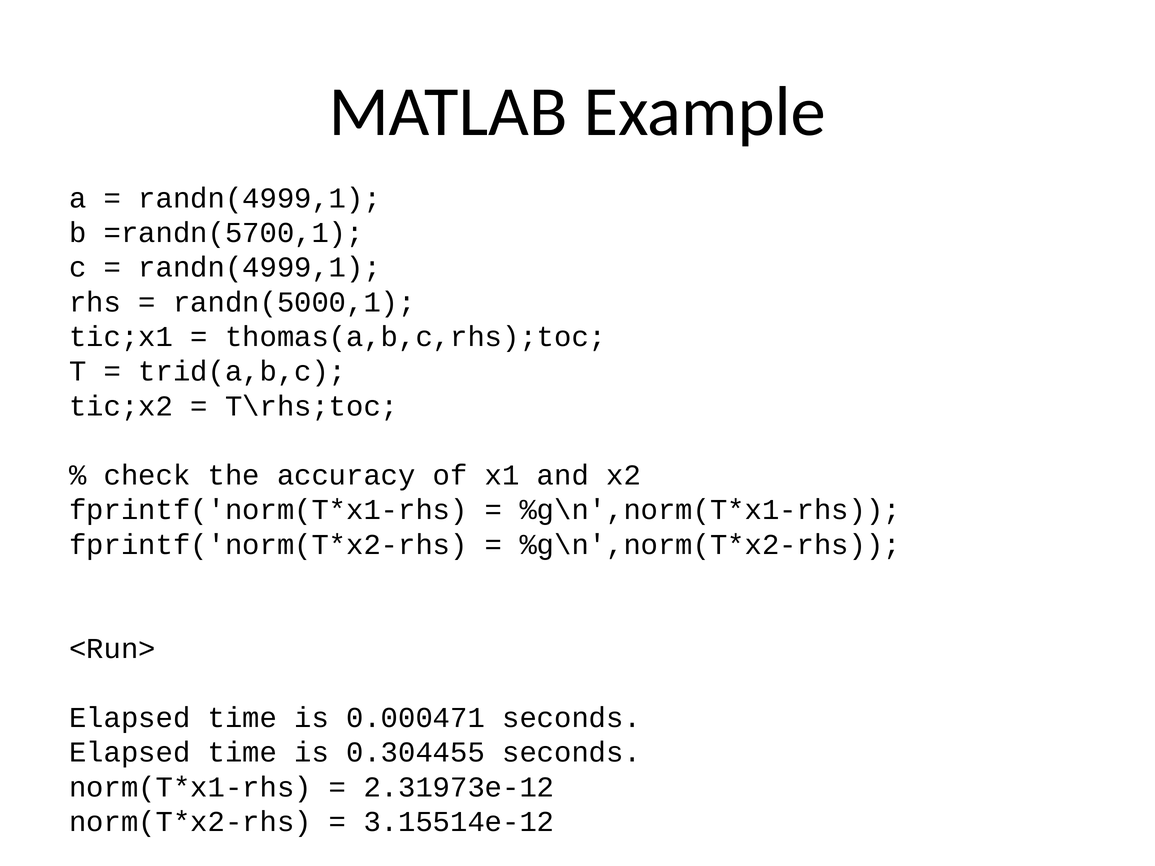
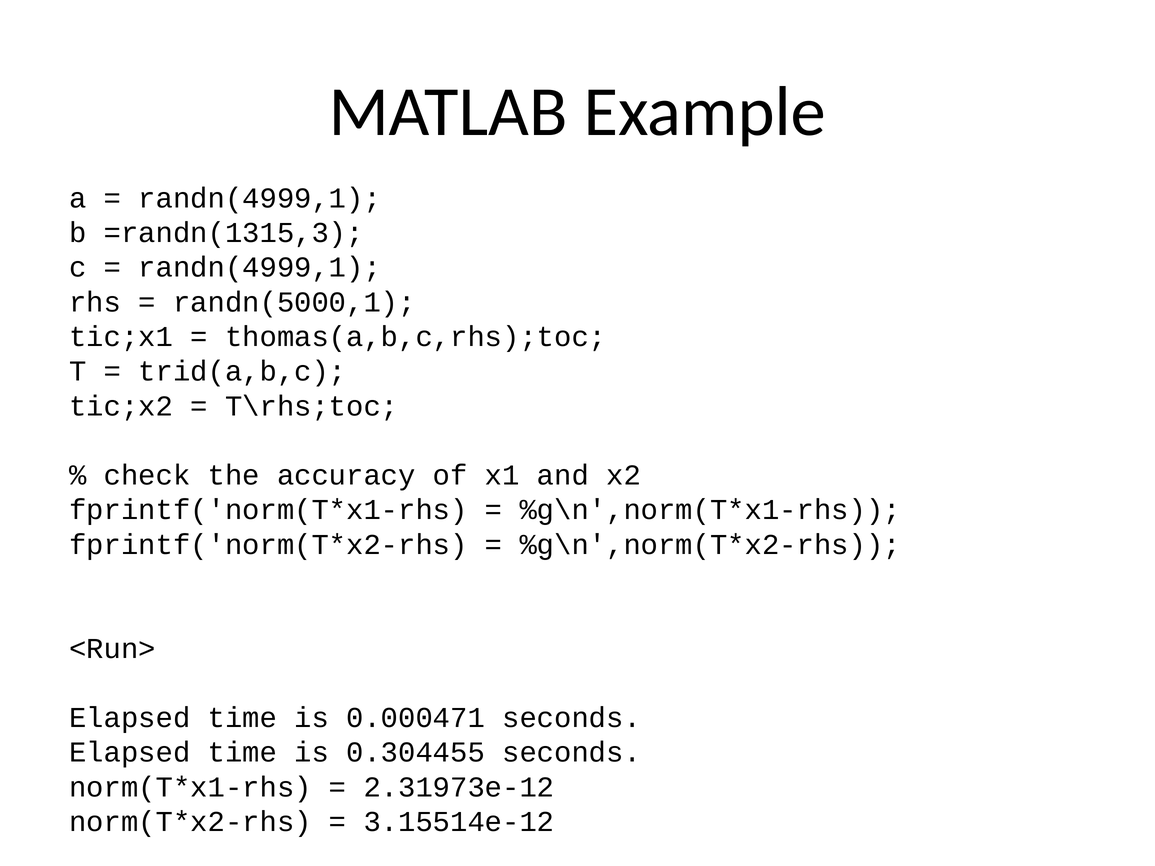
=randn(5700,1: =randn(5700,1 -> =randn(1315,3
